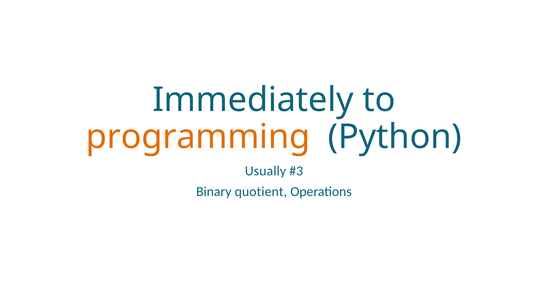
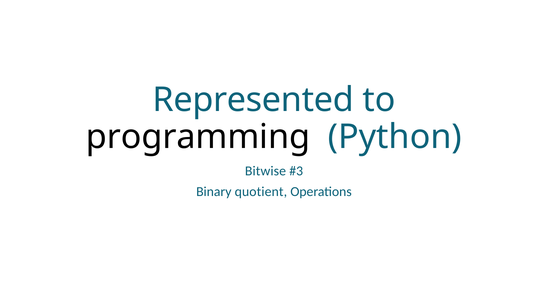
Immediately: Immediately -> Represented
programming colour: orange -> black
Usually: Usually -> Bitwise
